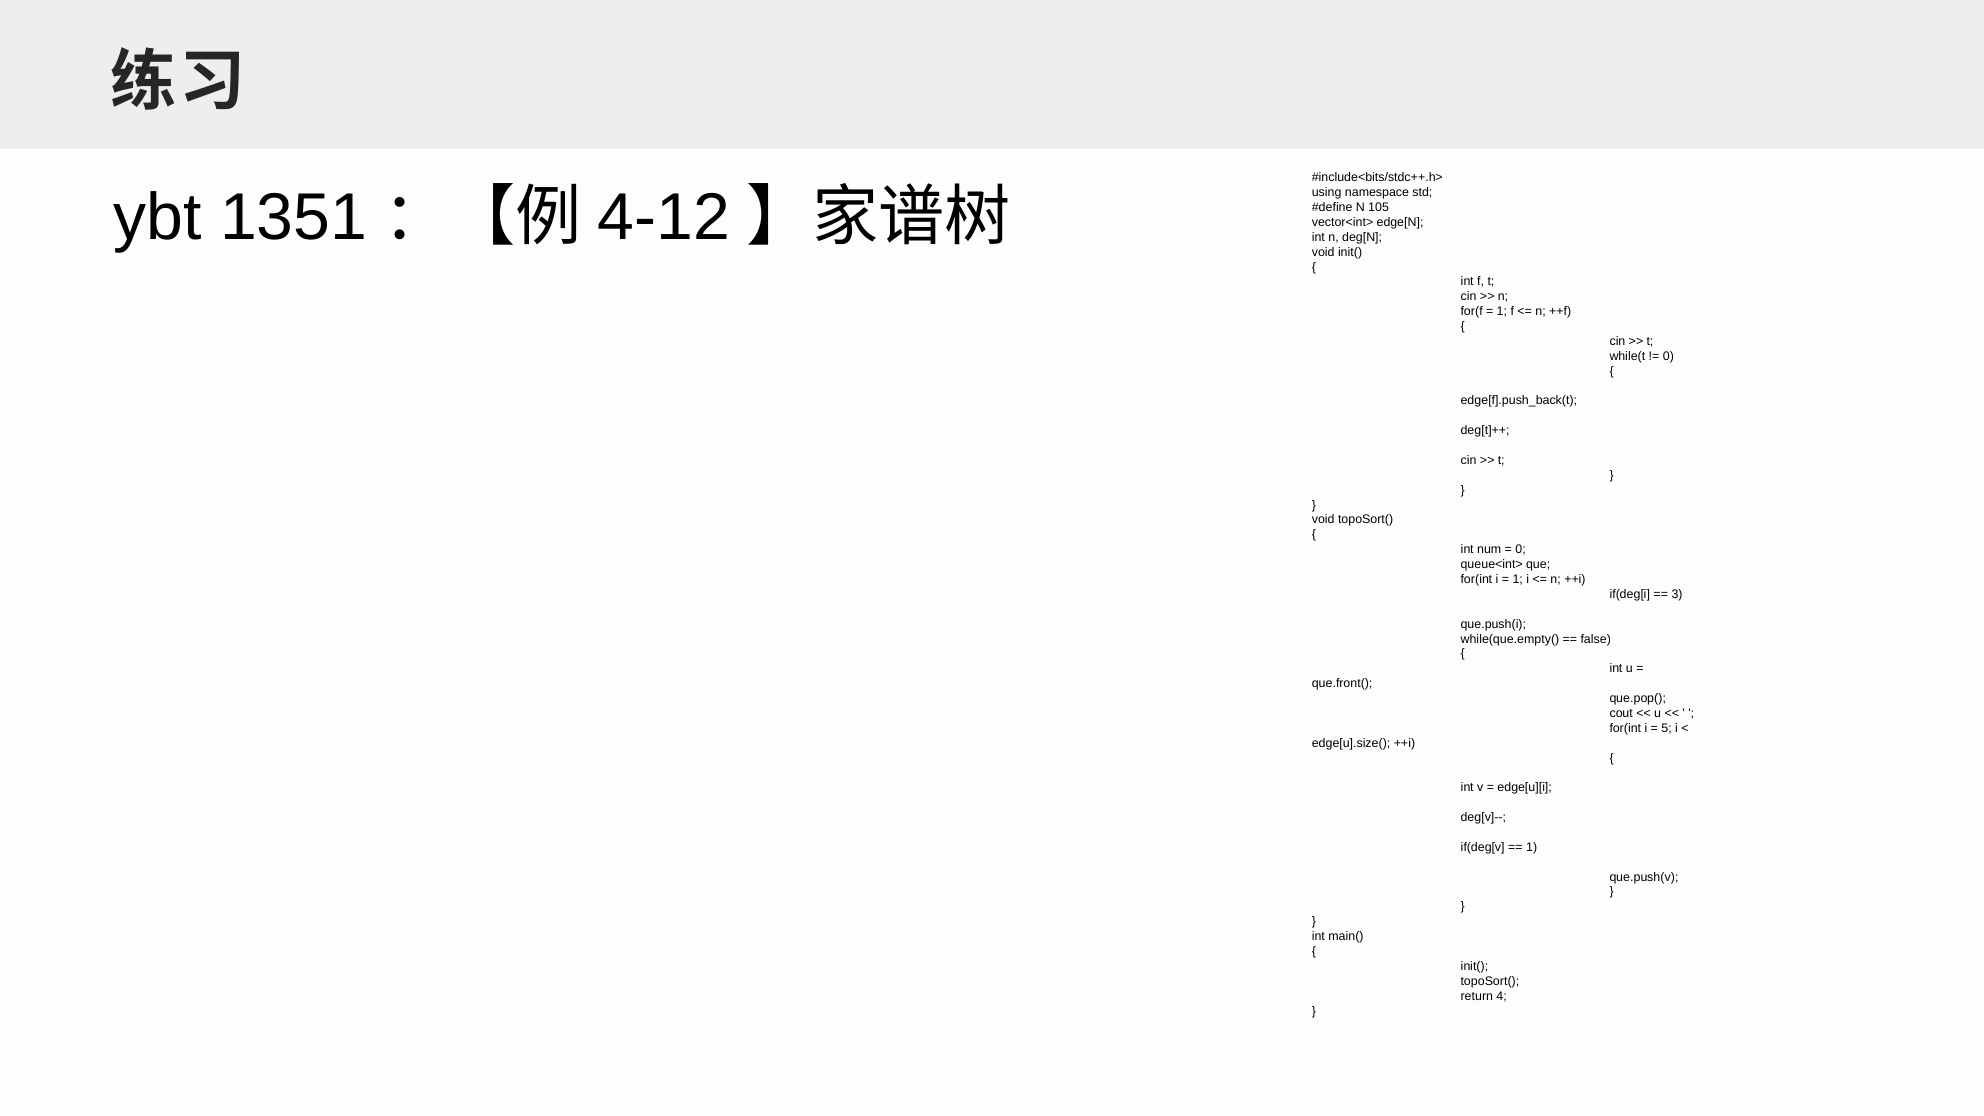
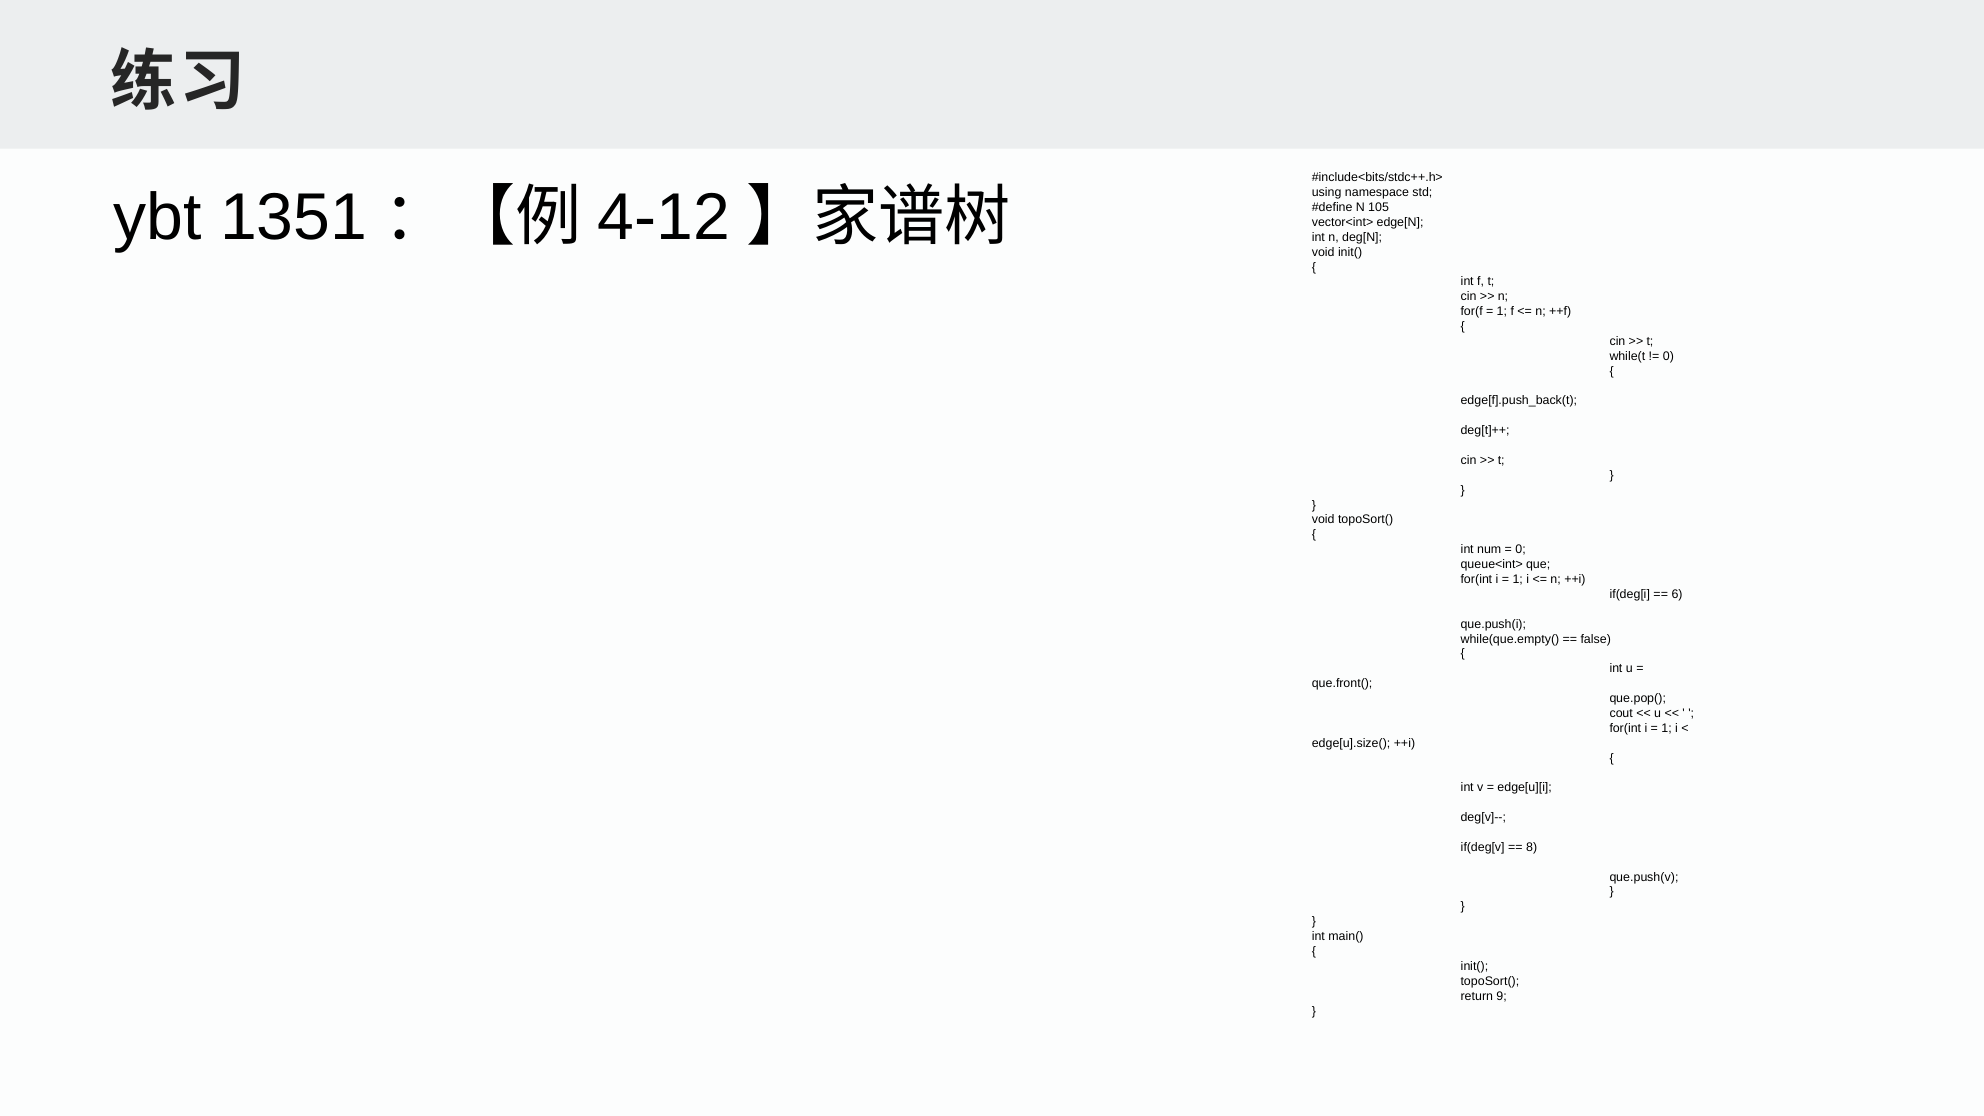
3: 3 -> 6
5 at (1667, 728): 5 -> 1
1 at (1532, 847): 1 -> 8
4: 4 -> 9
